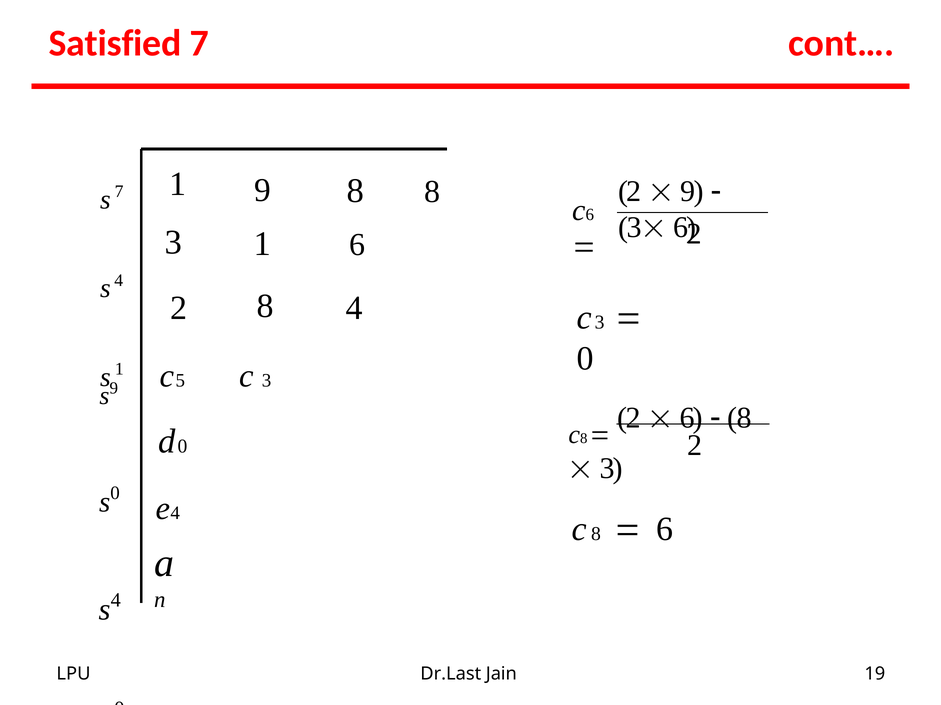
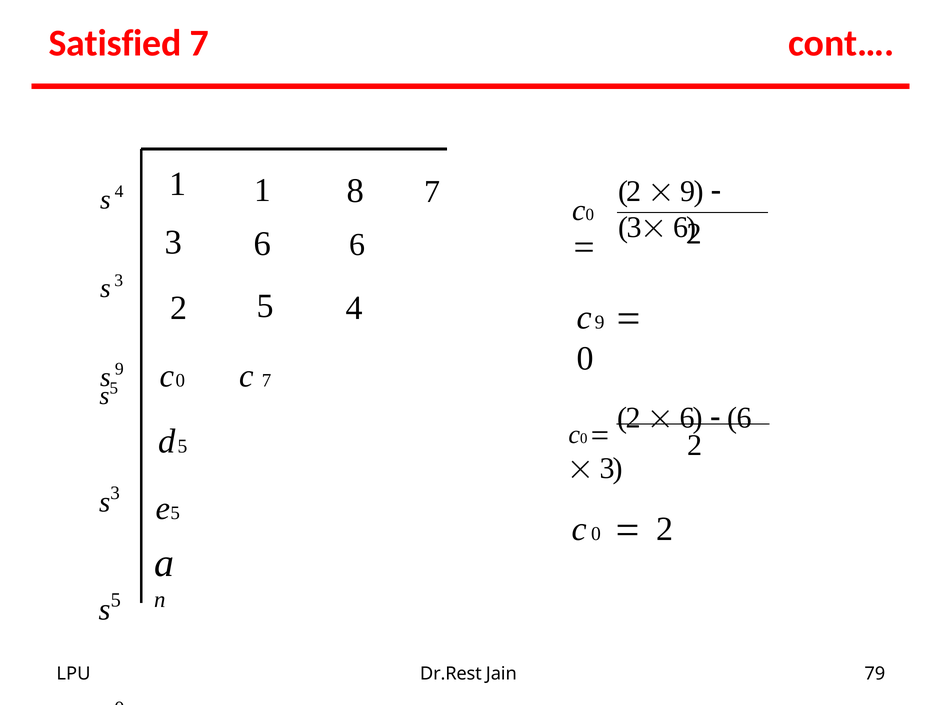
1 9: 9 -> 1
8 8: 8 -> 7
7 at (119, 192): 7 -> 4
6 at (590, 215): 6 -> 0
3 1: 1 -> 6
4 at (119, 281): 4 -> 3
2 8: 8 -> 5
3 at (600, 323): 3 -> 9
5 at (180, 381): 5 -> 0
3 at (267, 381): 3 -> 7
1 at (119, 370): 1 -> 9
9 at (114, 388): 9 -> 5
8 at (740, 418): 8 -> 6
8 at (584, 439): 8 -> 0
0 at (182, 447): 0 -> 5
0 at (115, 494): 0 -> 3
4 at (175, 513): 4 -> 5
8 at (596, 534): 8 -> 0
6 at (665, 530): 6 -> 2
4 at (116, 601): 4 -> 5
Dr.Last: Dr.Last -> Dr.Rest
19: 19 -> 79
